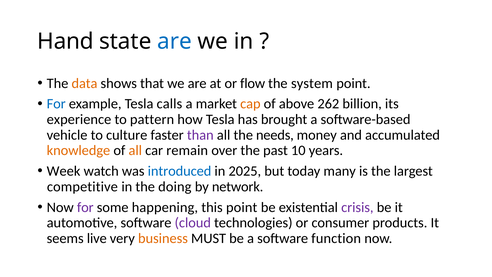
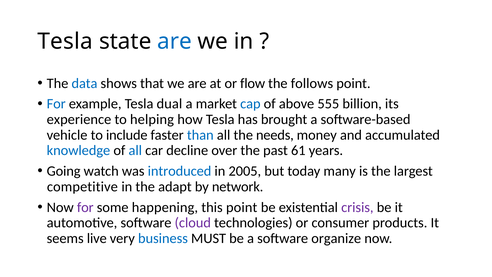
Hand at (65, 41): Hand -> Tesla
data colour: orange -> blue
system: system -> follows
calls: calls -> dual
cap colour: orange -> blue
262: 262 -> 555
pattern: pattern -> helping
culture: culture -> include
than colour: purple -> blue
knowledge colour: orange -> blue
all at (135, 150) colour: orange -> blue
remain: remain -> decline
10: 10 -> 61
Week: Week -> Going
2025: 2025 -> 2005
doing: doing -> adapt
business colour: orange -> blue
function: function -> organize
